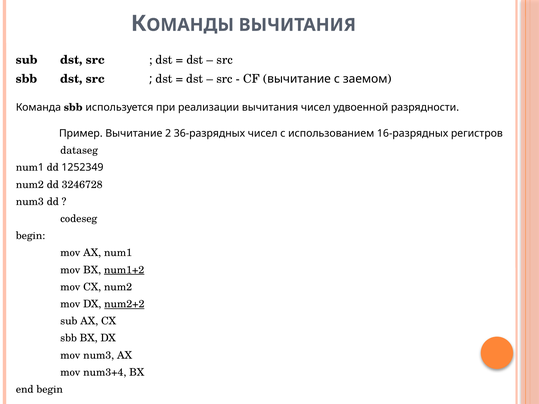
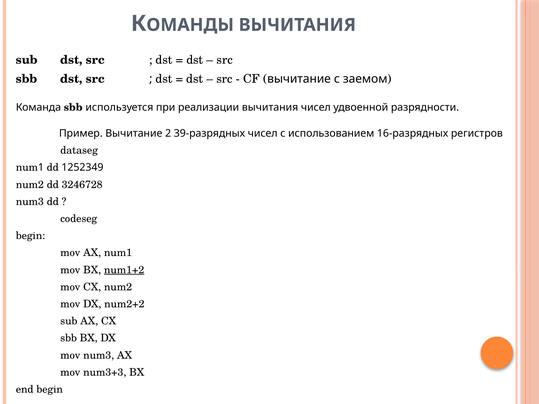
36-разрядных: 36-разрядных -> 39-разрядных
num2+2 underline: present -> none
num3+4: num3+4 -> num3+3
